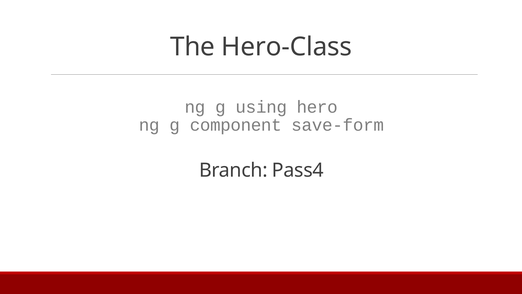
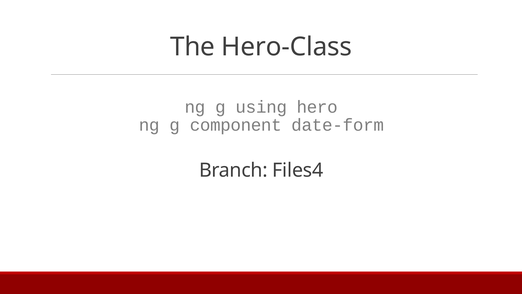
save-form: save-form -> date-form
Pass4: Pass4 -> Files4
